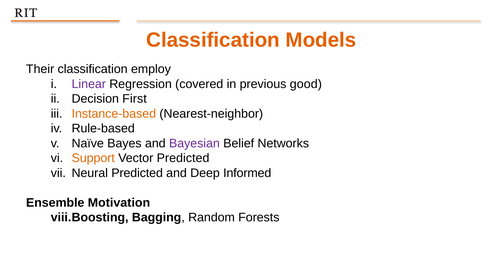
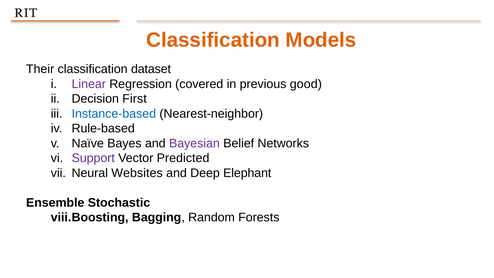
employ: employ -> dataset
Instance-based colour: orange -> blue
Support colour: orange -> purple
Neural Predicted: Predicted -> Websites
Informed: Informed -> Elephant
Motivation: Motivation -> Stochastic
